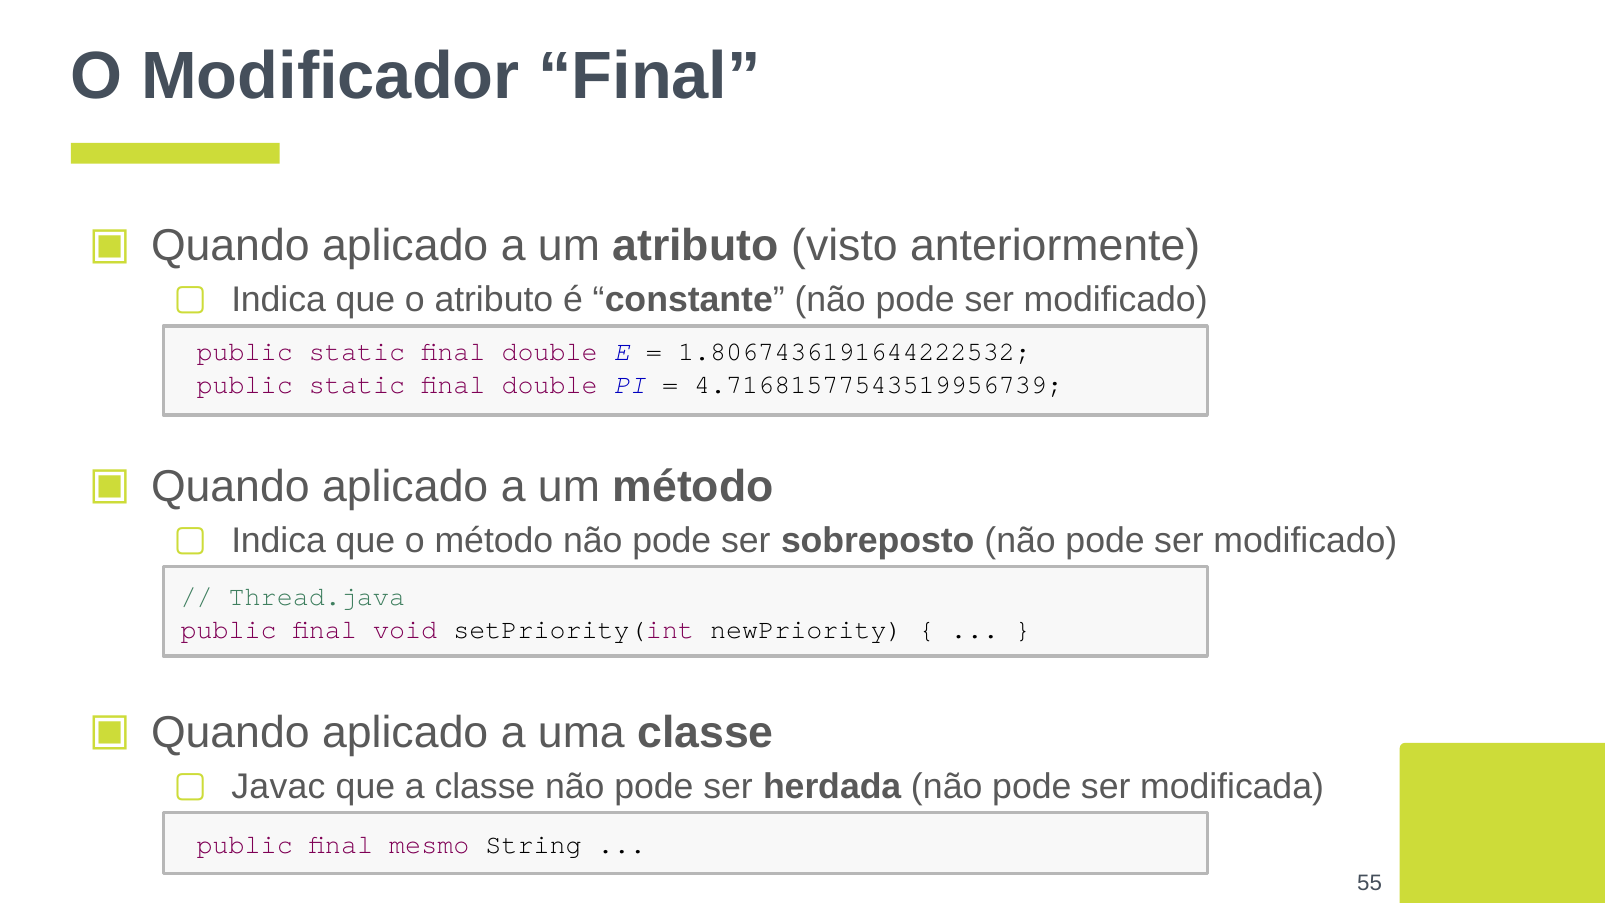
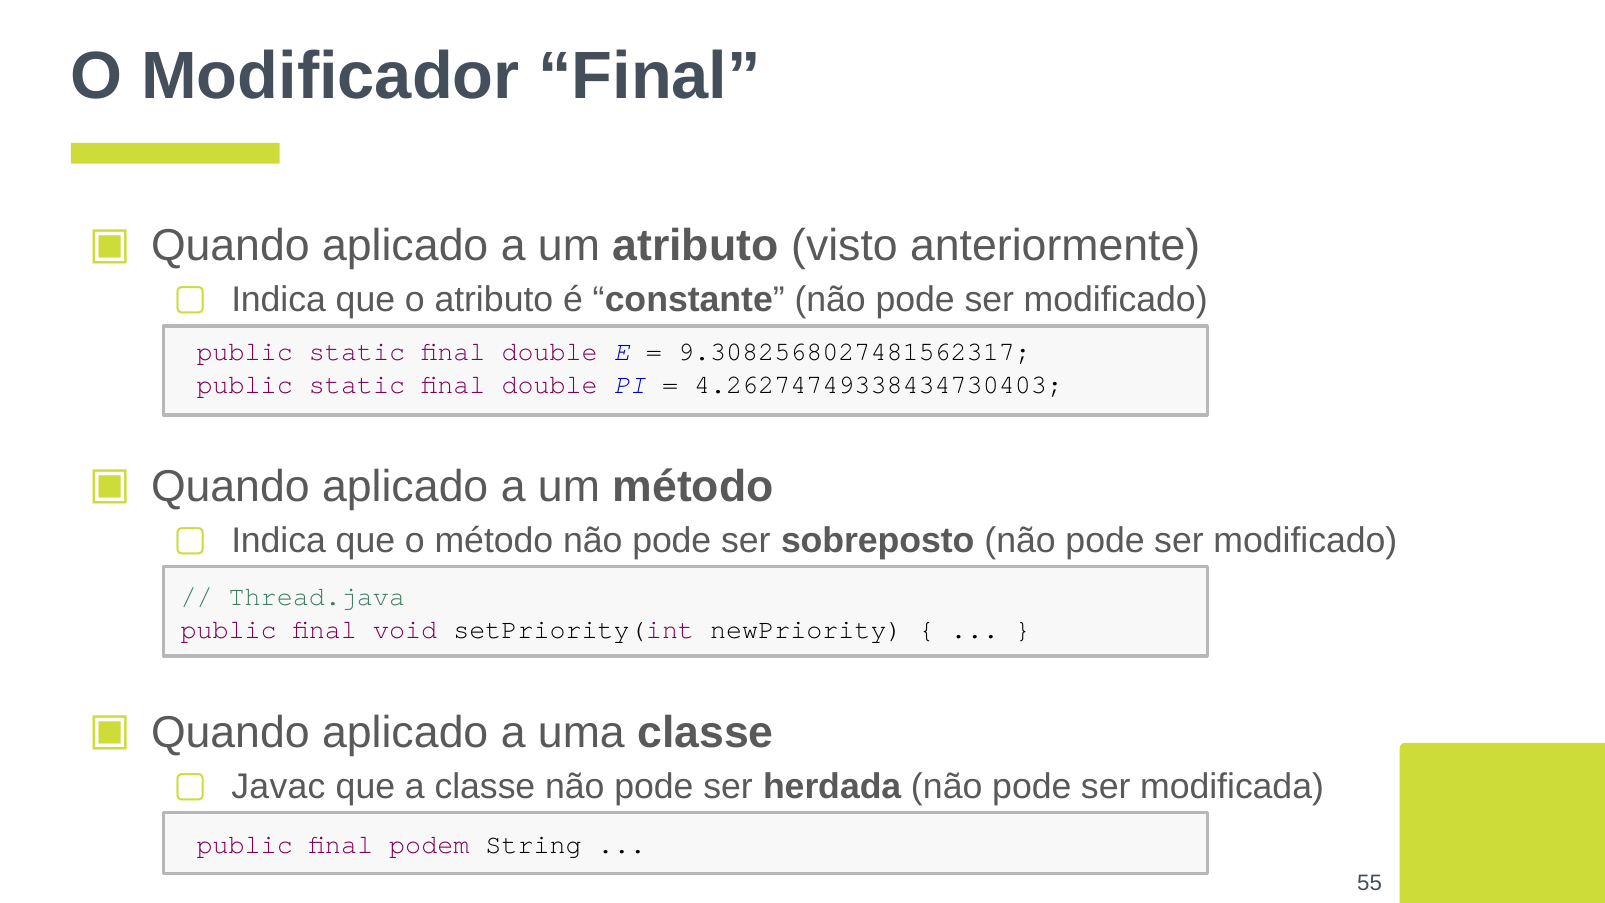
1.8067436191644222532: 1.8067436191644222532 -> 9.3082568027481562317
4.71681577543519956739: 4.71681577543519956739 -> 4.26274749338434730403
mesmo: mesmo -> podem
